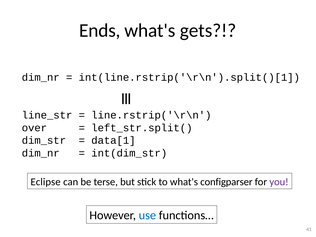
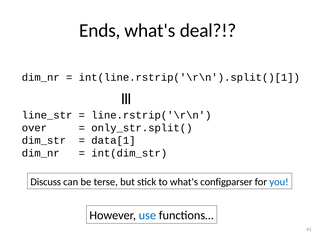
gets: gets -> deal
left_str.split(: left_str.split( -> only_str.split(
Eclipse: Eclipse -> Discuss
you colour: purple -> blue
